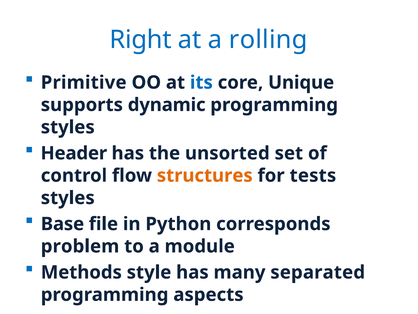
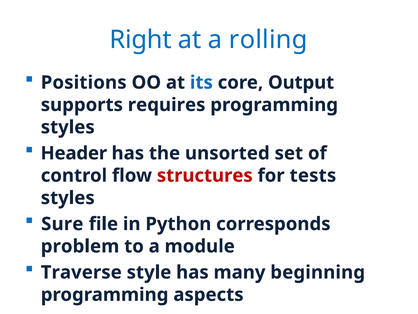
Primitive: Primitive -> Positions
Unique: Unique -> Output
dynamic: dynamic -> requires
structures colour: orange -> red
Base: Base -> Sure
Methods: Methods -> Traverse
separated: separated -> beginning
